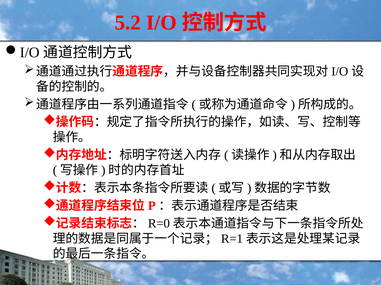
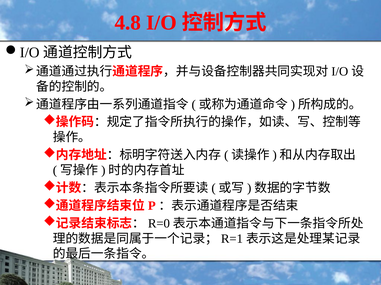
5.2: 5.2 -> 4.8
